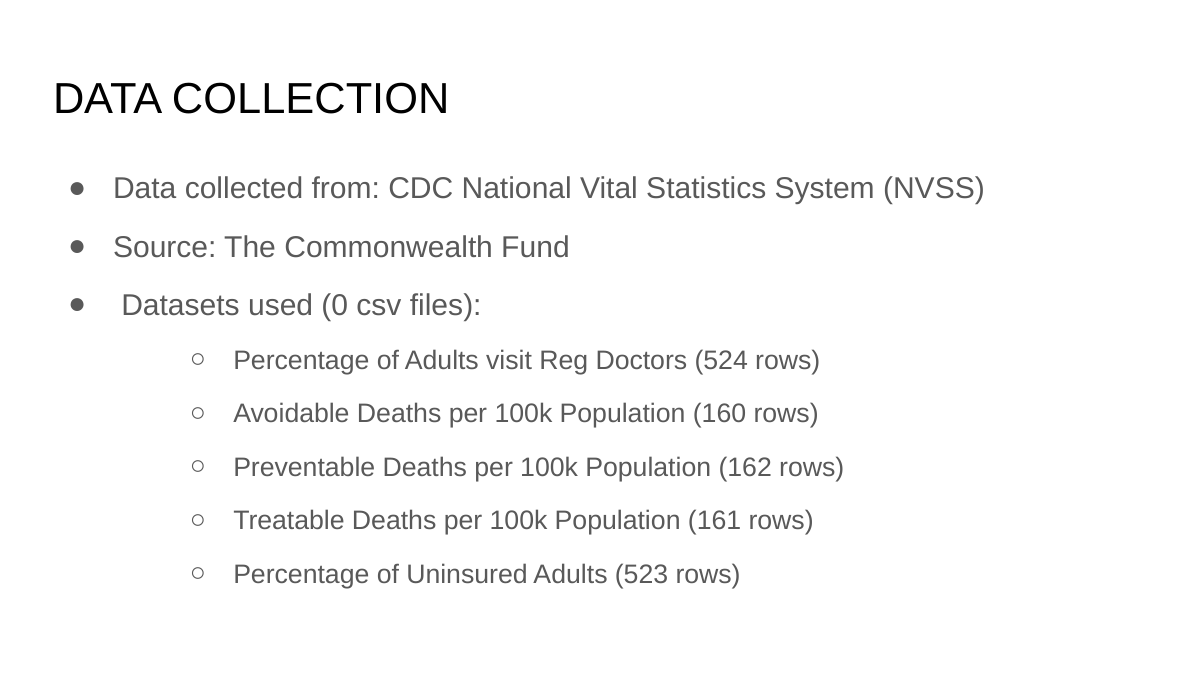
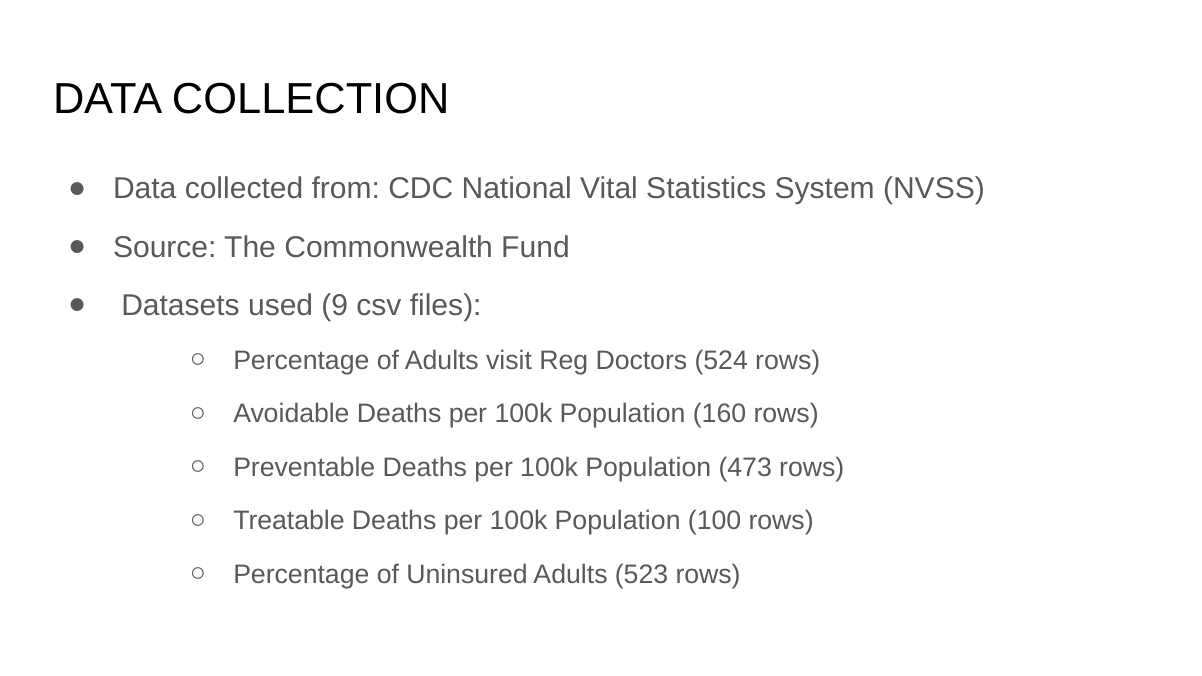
0: 0 -> 9
162: 162 -> 473
161: 161 -> 100
